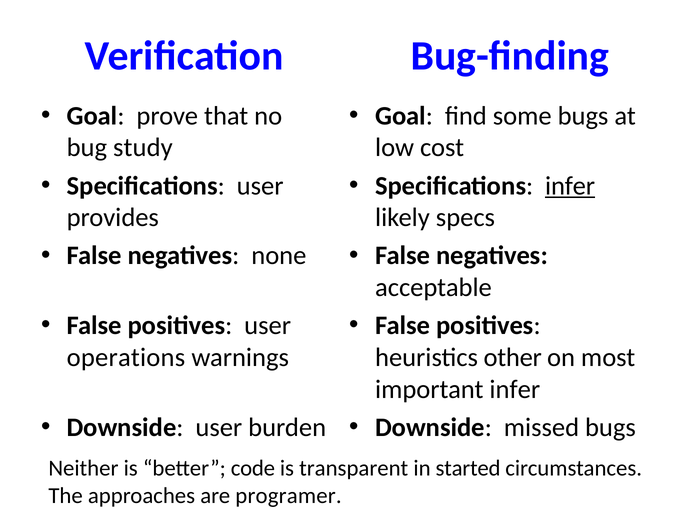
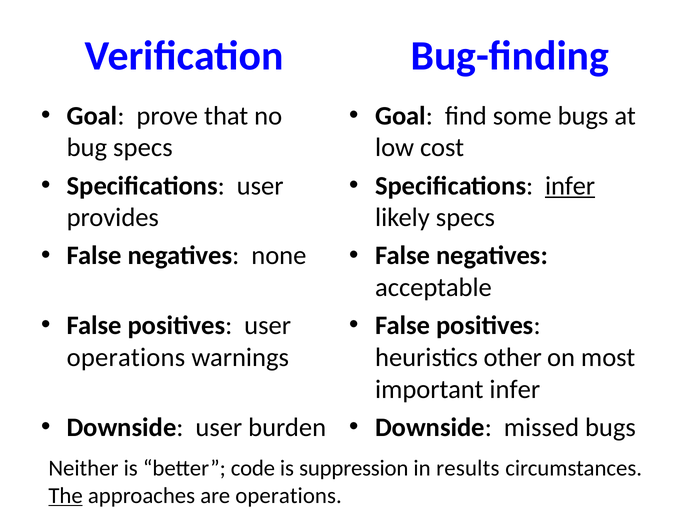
bug study: study -> specs
transparent: transparent -> suppression
started: started -> results
The underline: none -> present
are programer: programer -> operations
